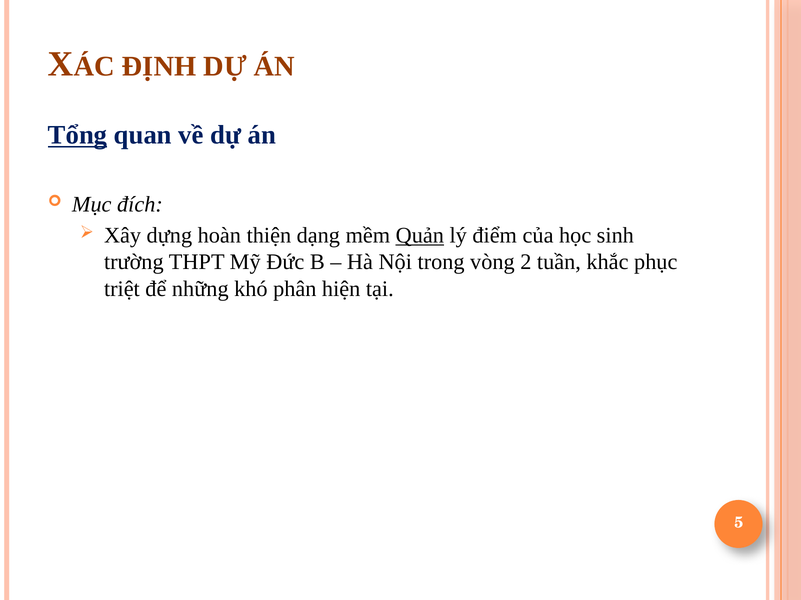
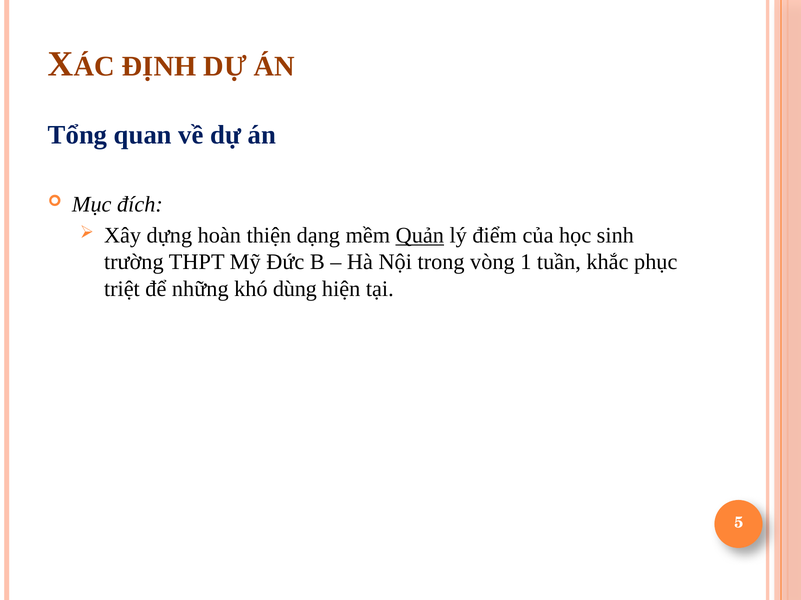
Tổng underline: present -> none
2: 2 -> 1
phân: phân -> dùng
